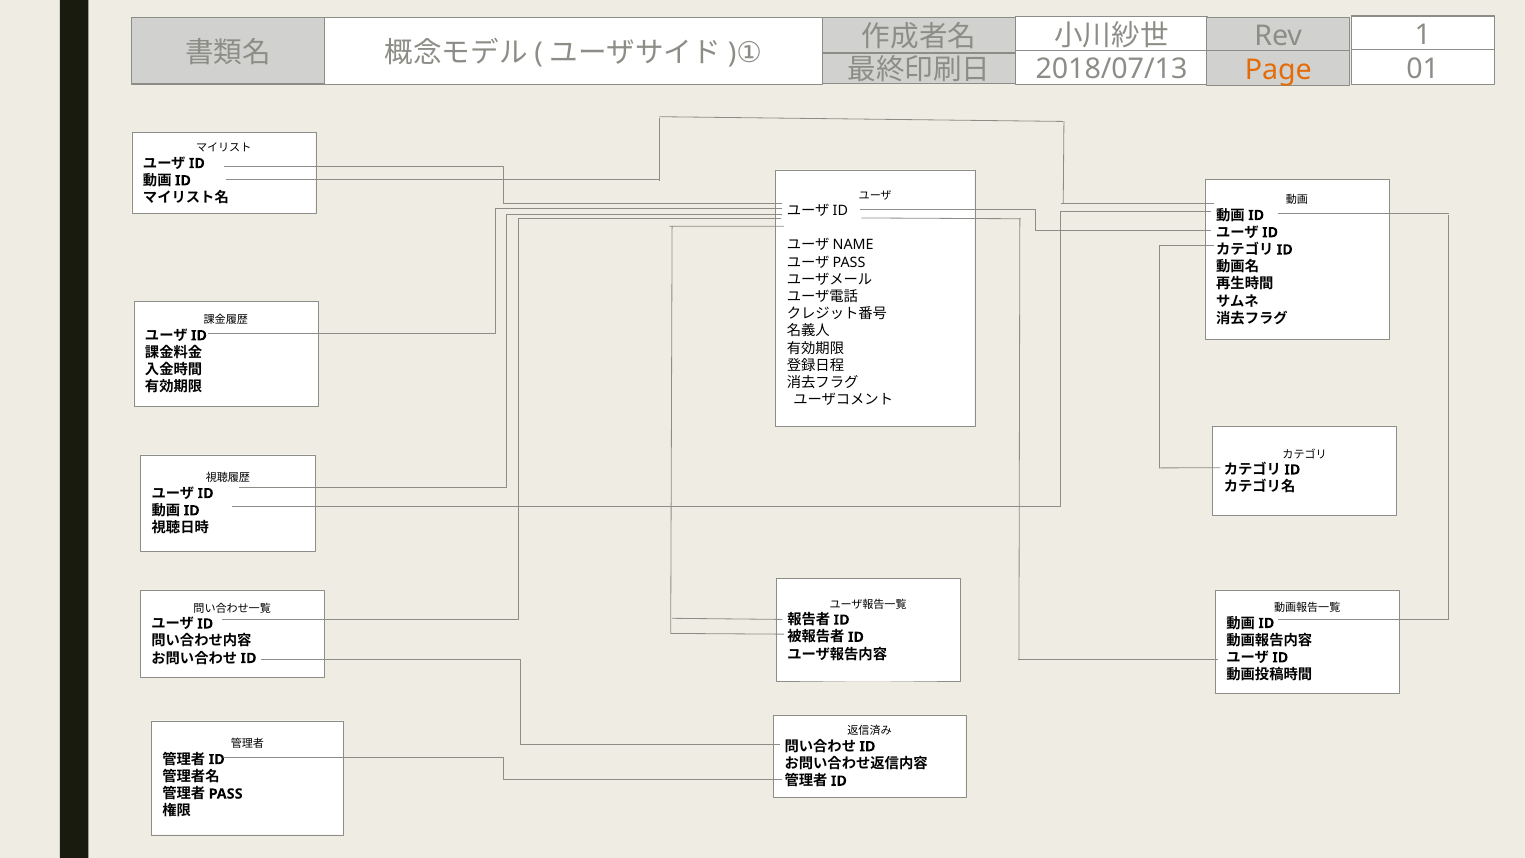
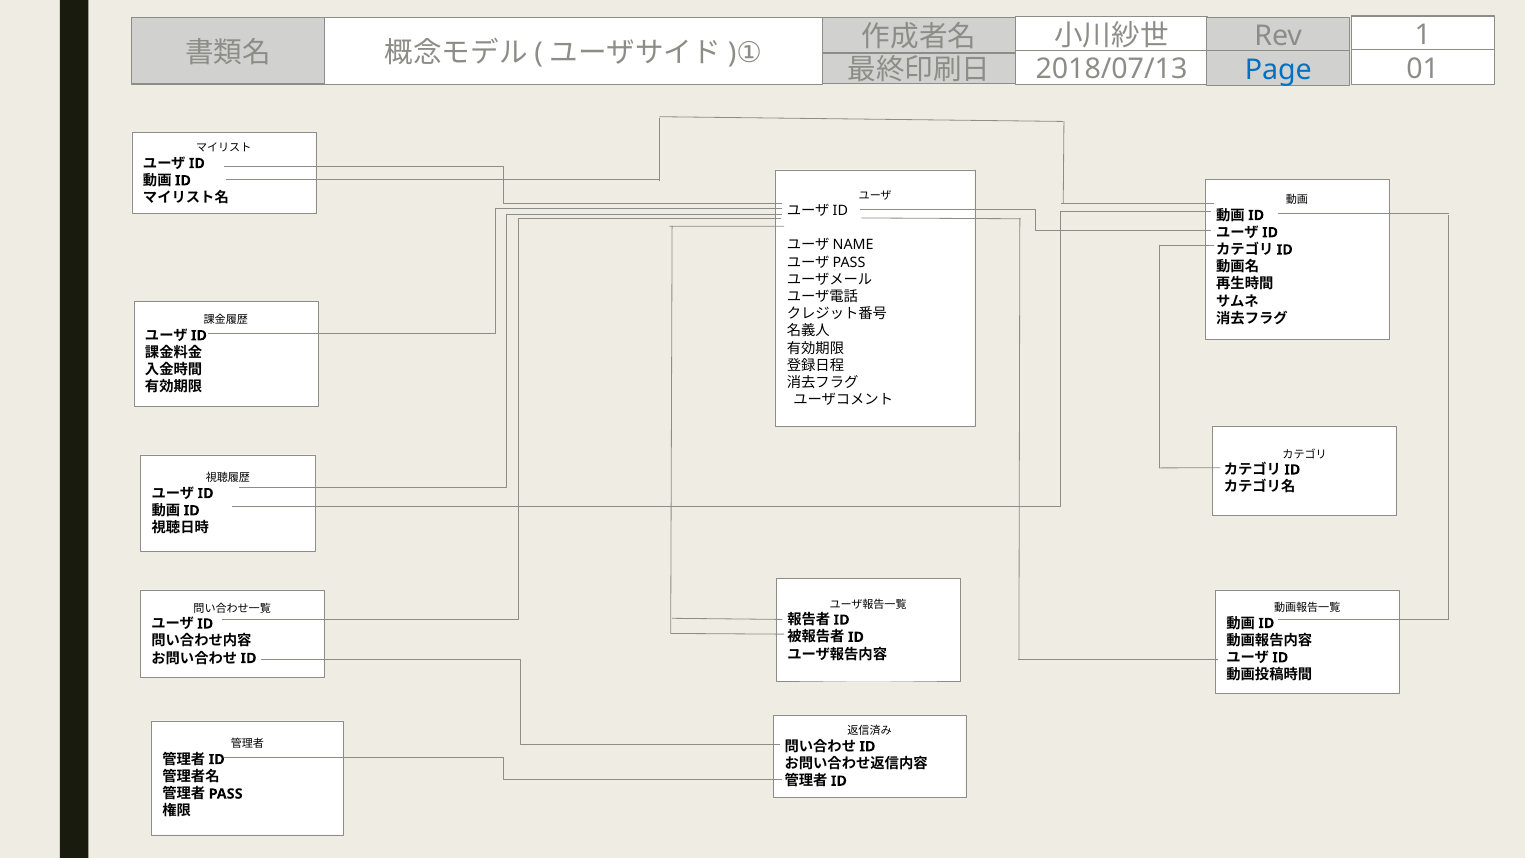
Page colour: orange -> blue
